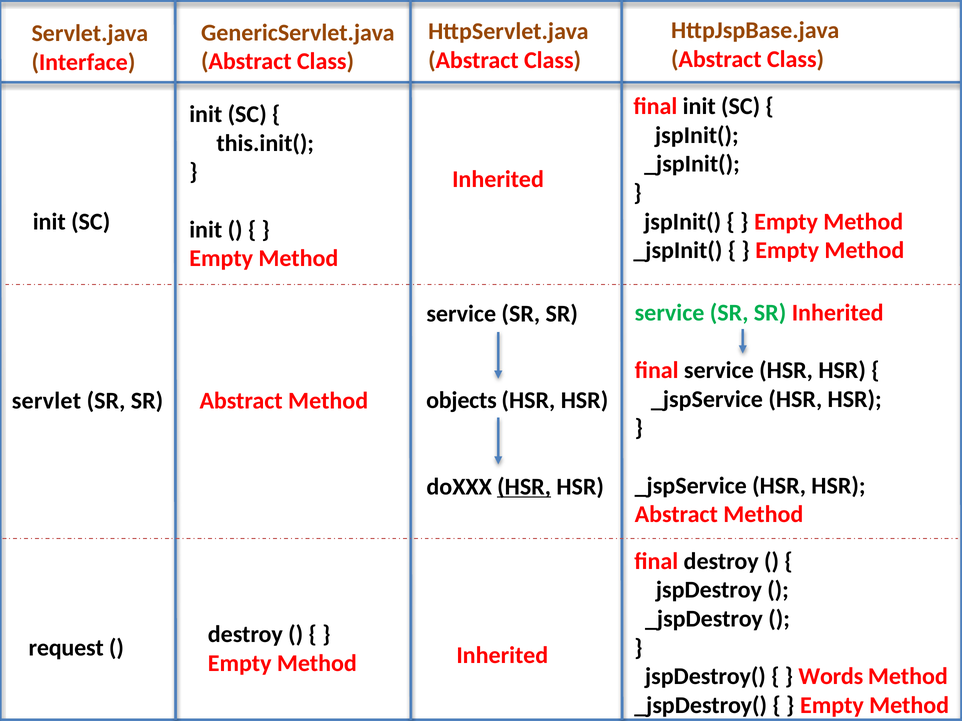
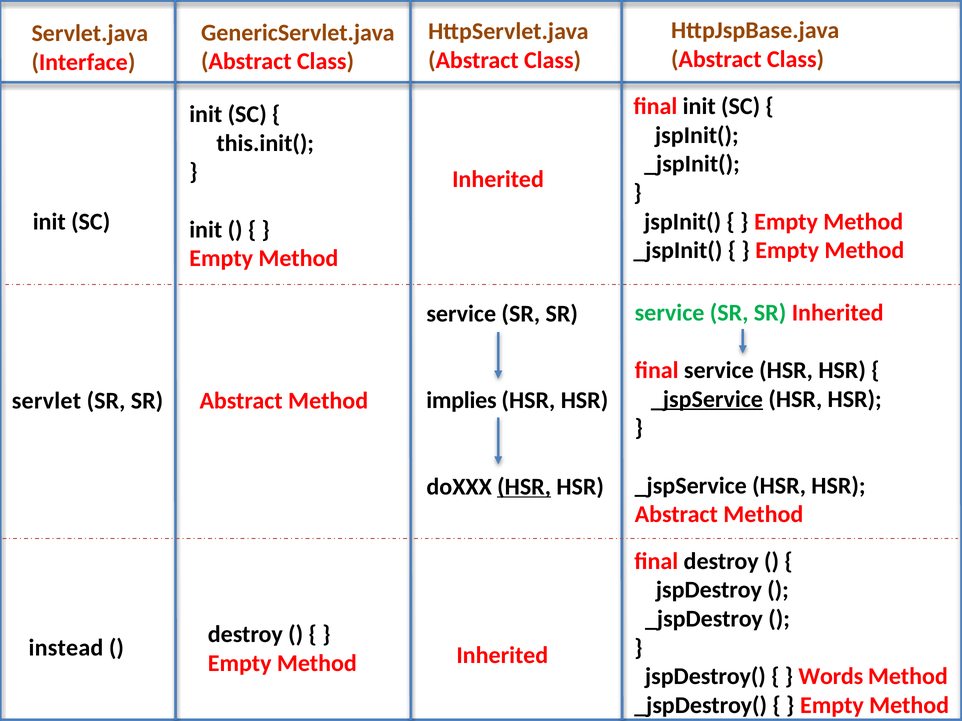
_jspService at (707, 399) underline: none -> present
objects: objects -> implies
request: request -> instead
